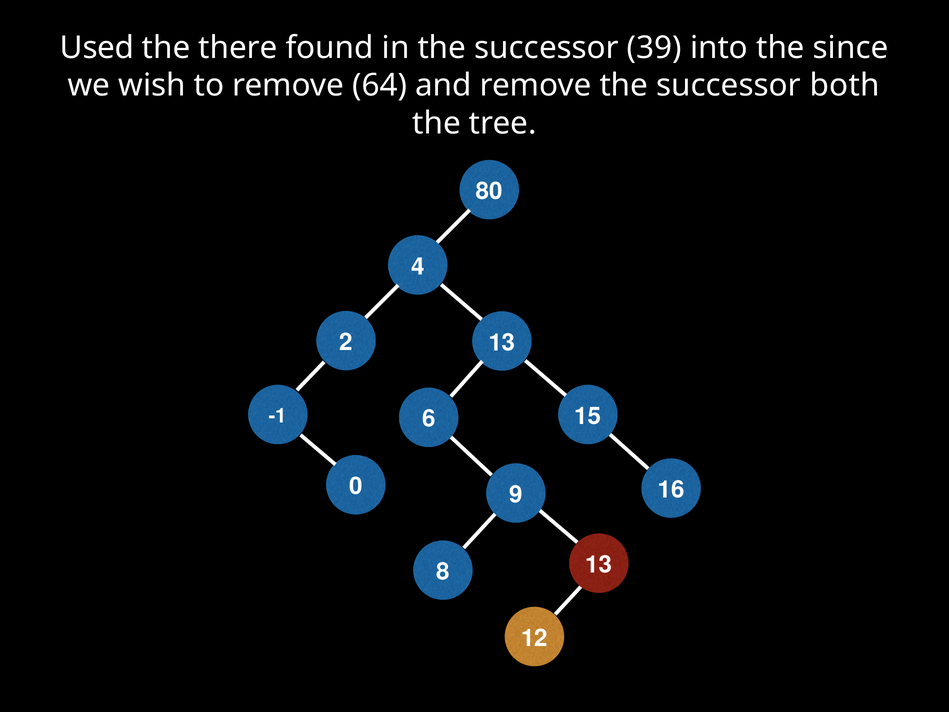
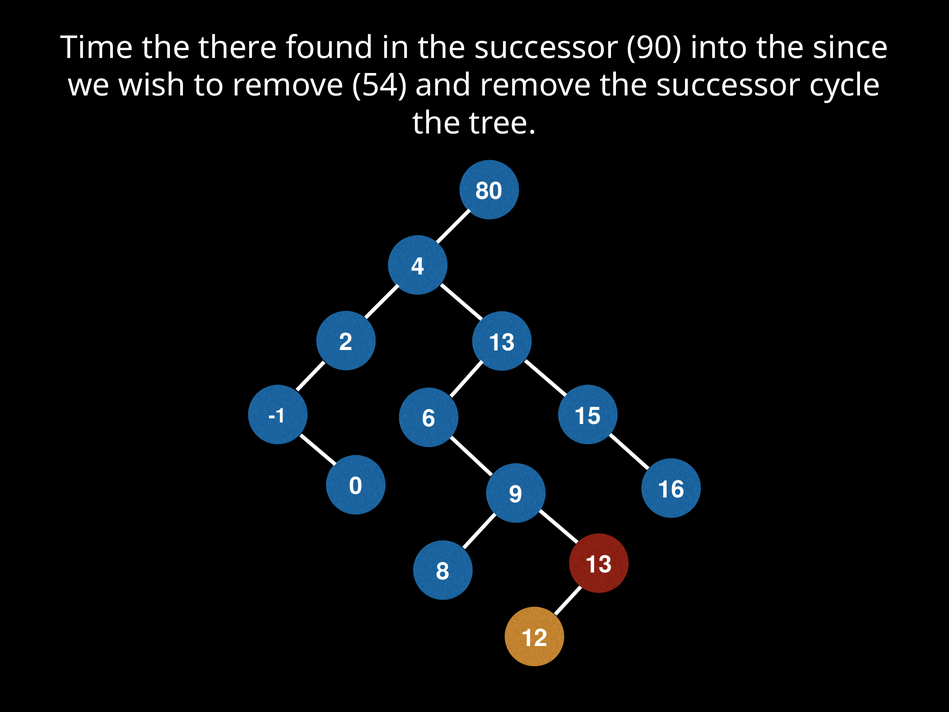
Used: Used -> Time
39: 39 -> 90
64: 64 -> 54
both: both -> cycle
